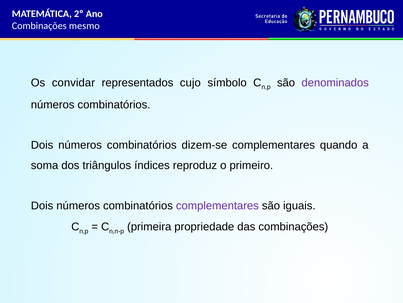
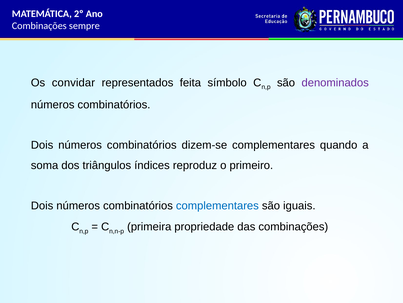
mesmo: mesmo -> sempre
cujo: cujo -> feita
complementares at (217, 205) colour: purple -> blue
